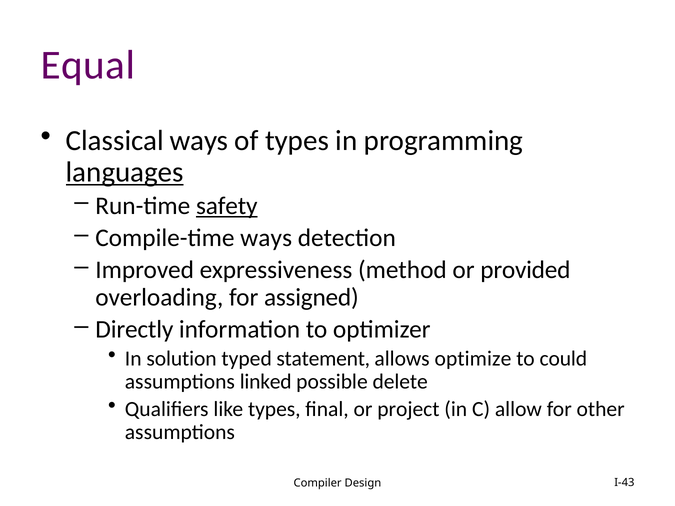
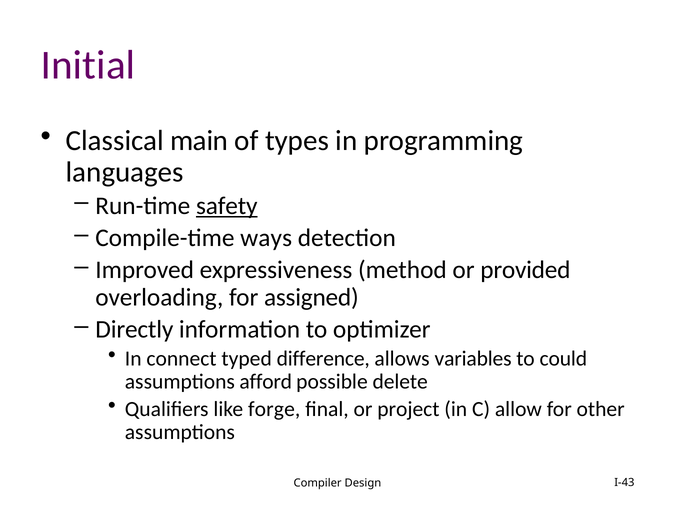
Equal: Equal -> Initial
Classical ways: ways -> main
languages underline: present -> none
solution: solution -> connect
statement: statement -> difference
optimize: optimize -> variables
linked: linked -> afford
like types: types -> forge
